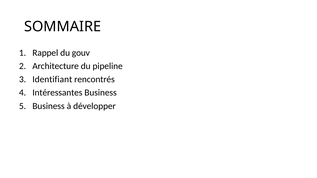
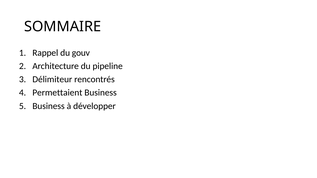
Identifiant: Identifiant -> Délimiteur
Intéressantes: Intéressantes -> Permettaient
